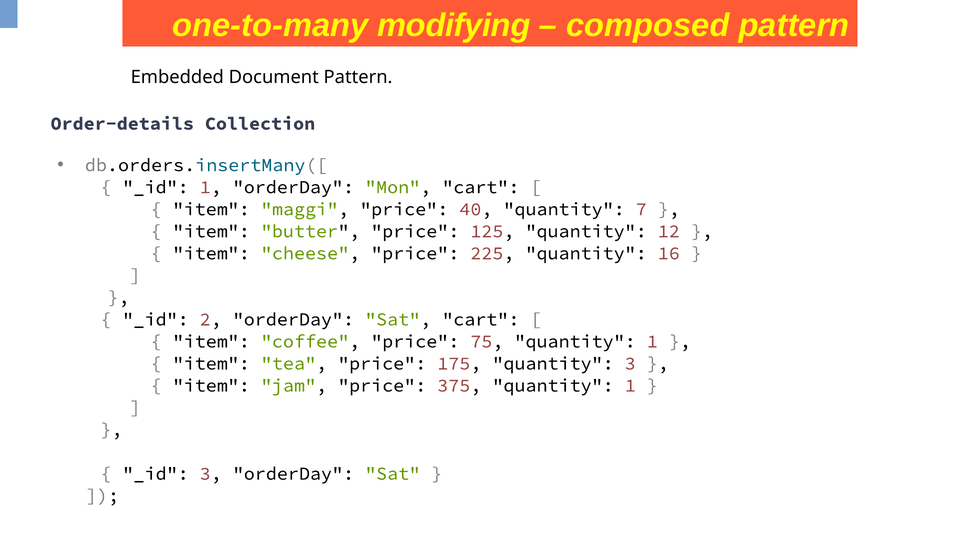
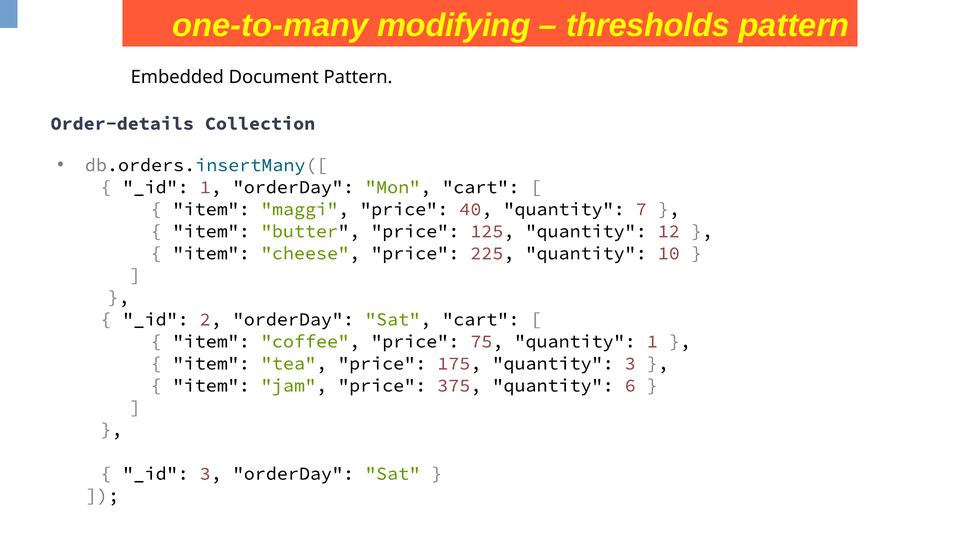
composed: composed -> thresholds
16: 16 -> 10
375 quantity 1: 1 -> 6
